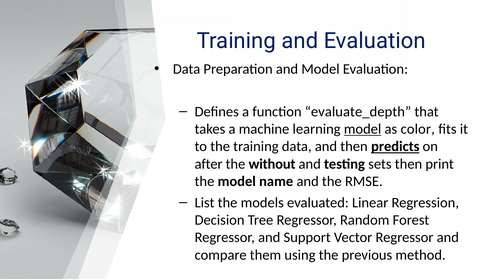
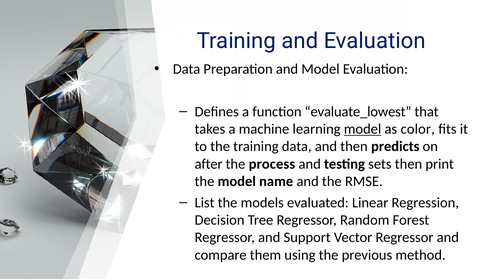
evaluate_depth: evaluate_depth -> evaluate_lowest
predicts underline: present -> none
without: without -> process
